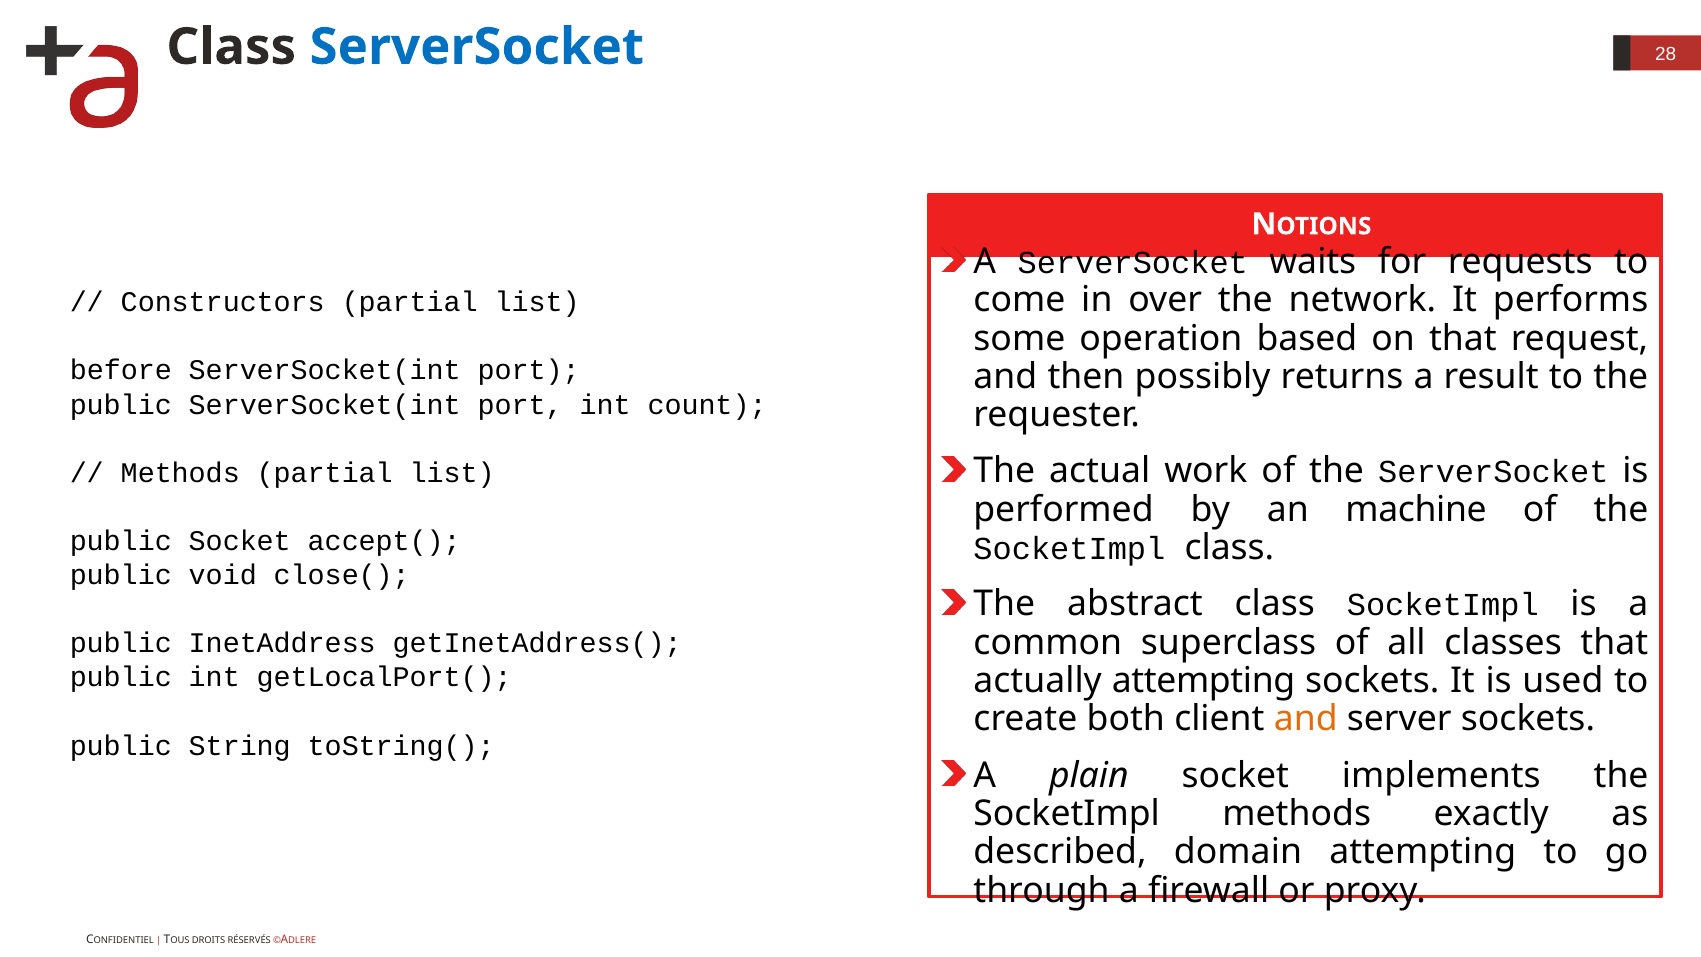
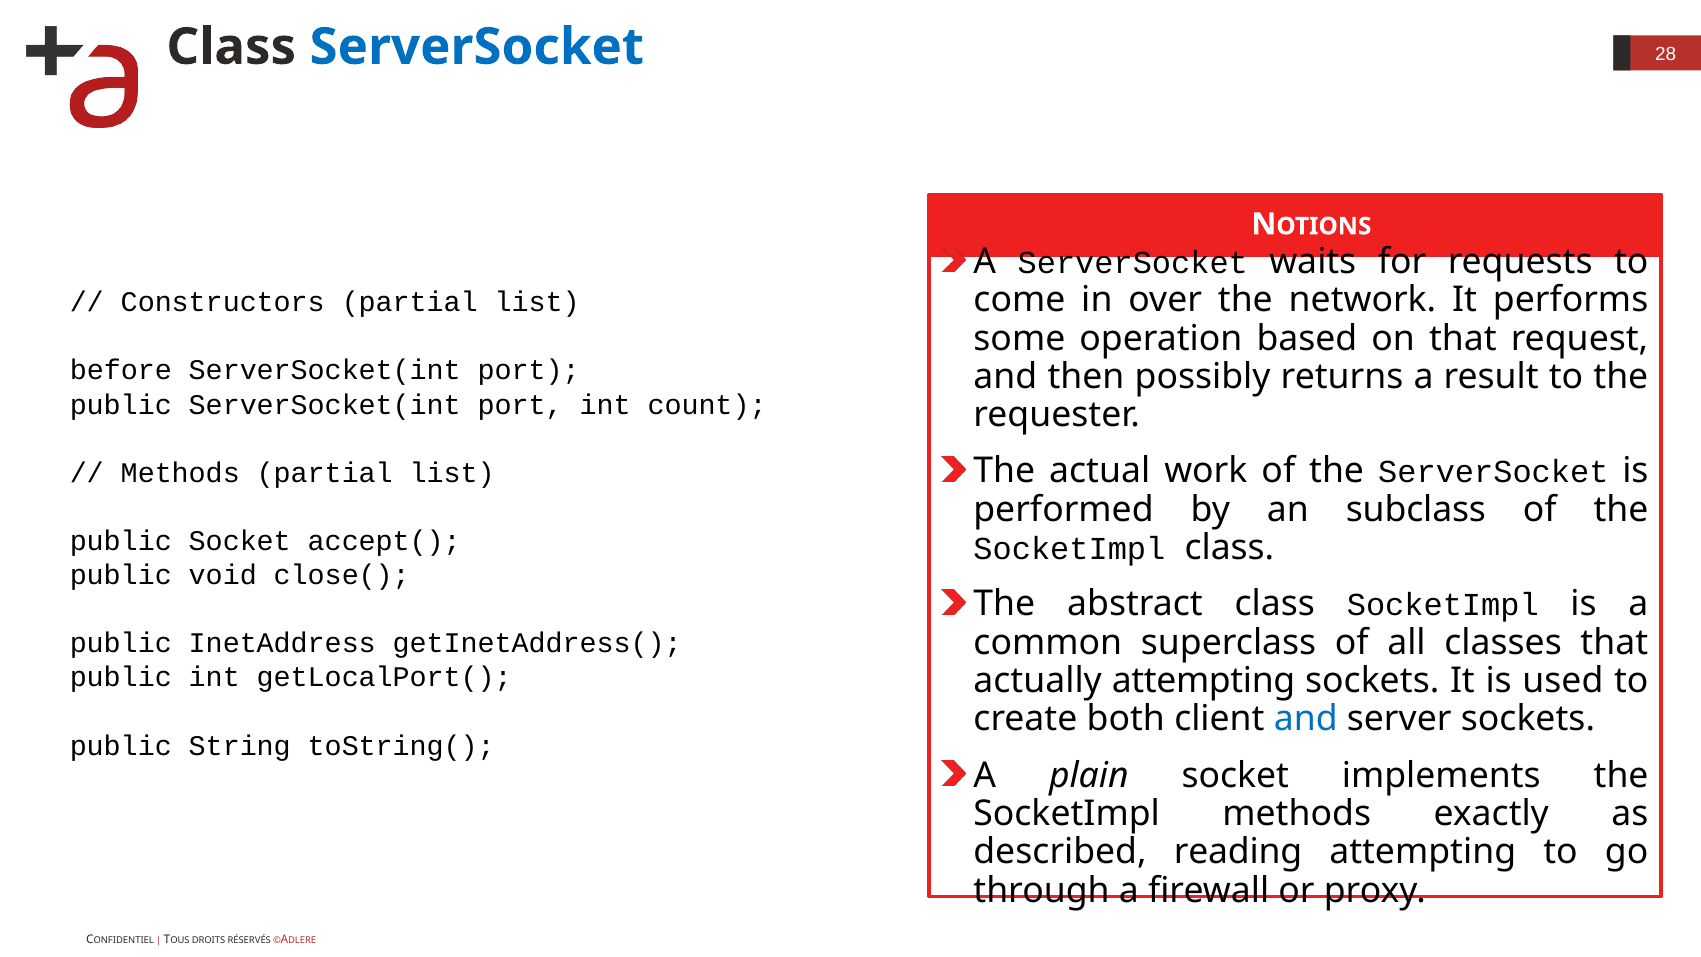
machine: machine -> subclass
and at (1306, 719) colour: orange -> blue
domain: domain -> reading
